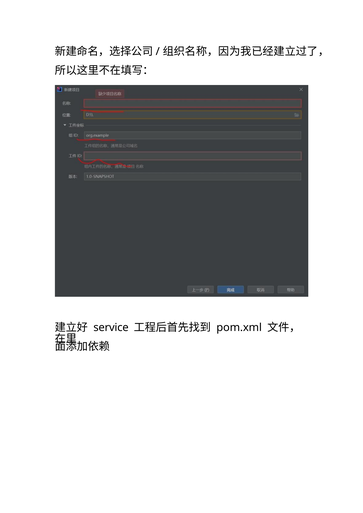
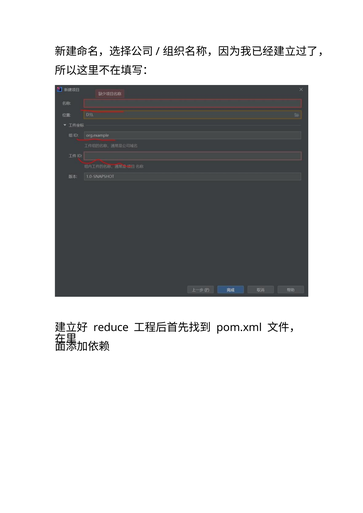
service: service -> reduce
